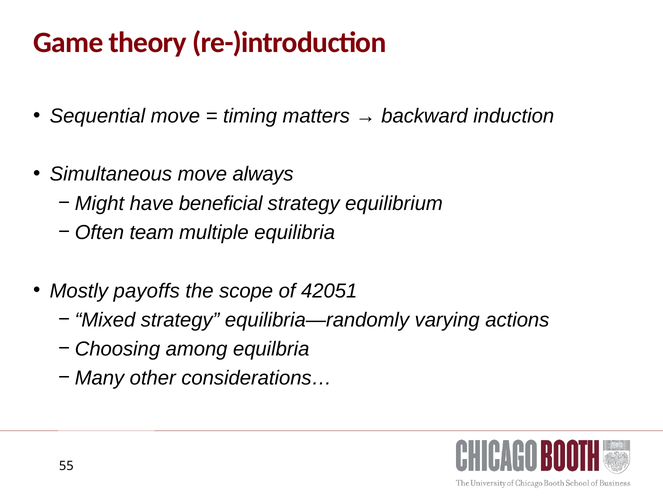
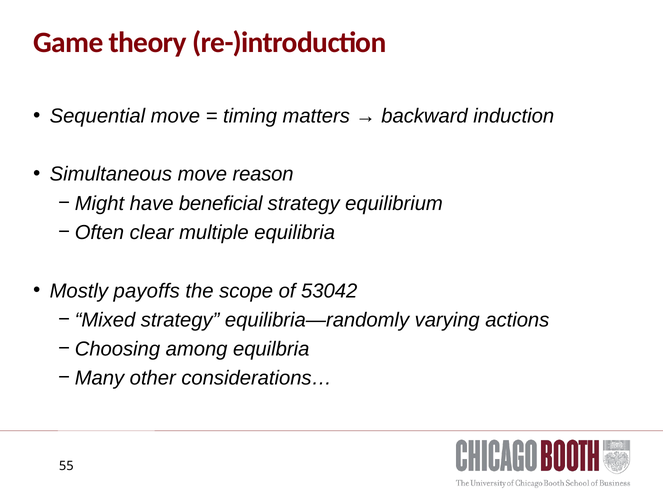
always: always -> reason
team: team -> clear
42051: 42051 -> 53042
